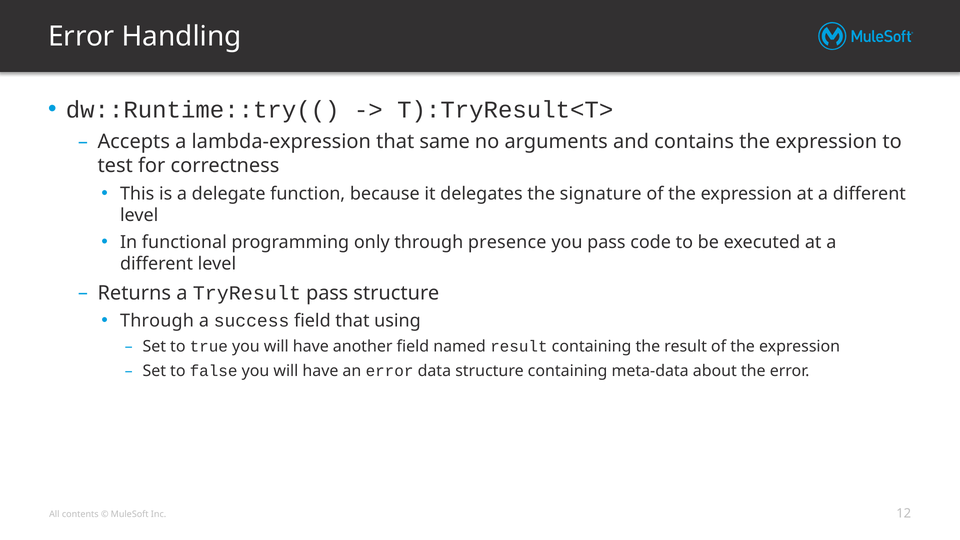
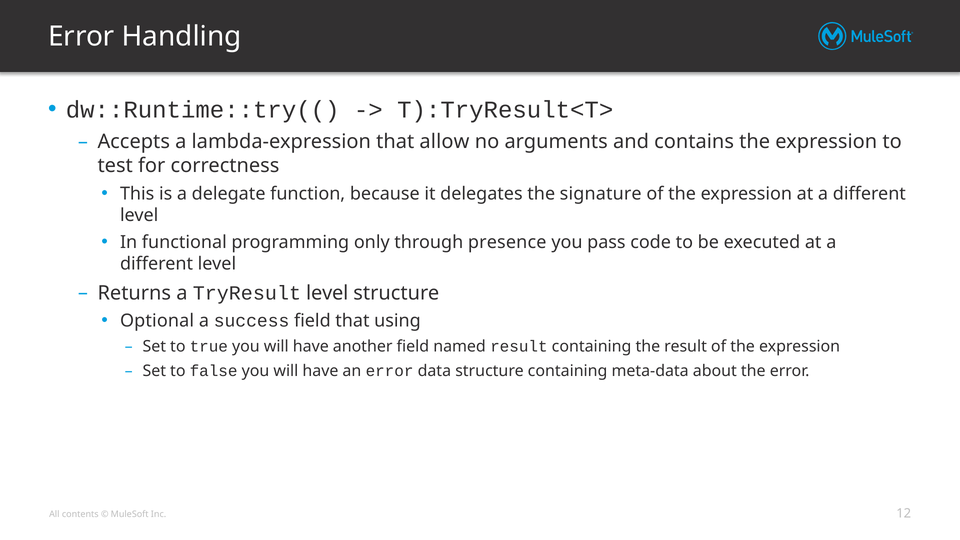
same: same -> allow
TryResult pass: pass -> level
Through at (157, 321): Through -> Optional
